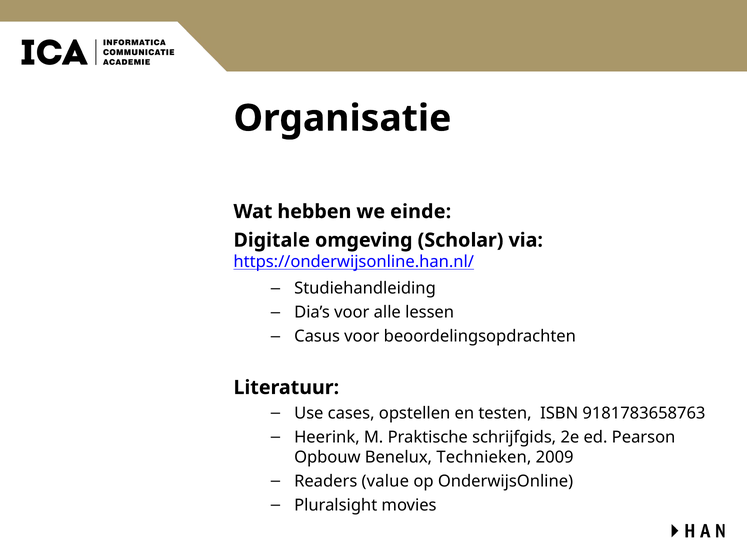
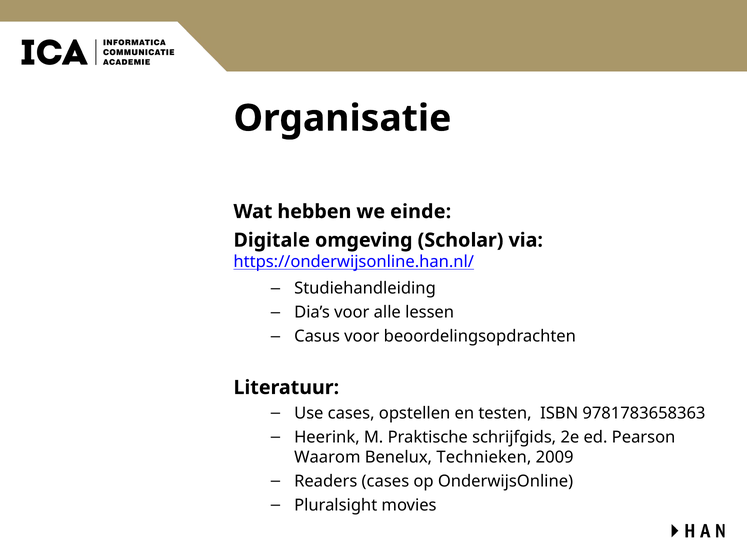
9181783658763: 9181783658763 -> 9781783658363
Opbouw: Opbouw -> Waarom
Readers value: value -> cases
